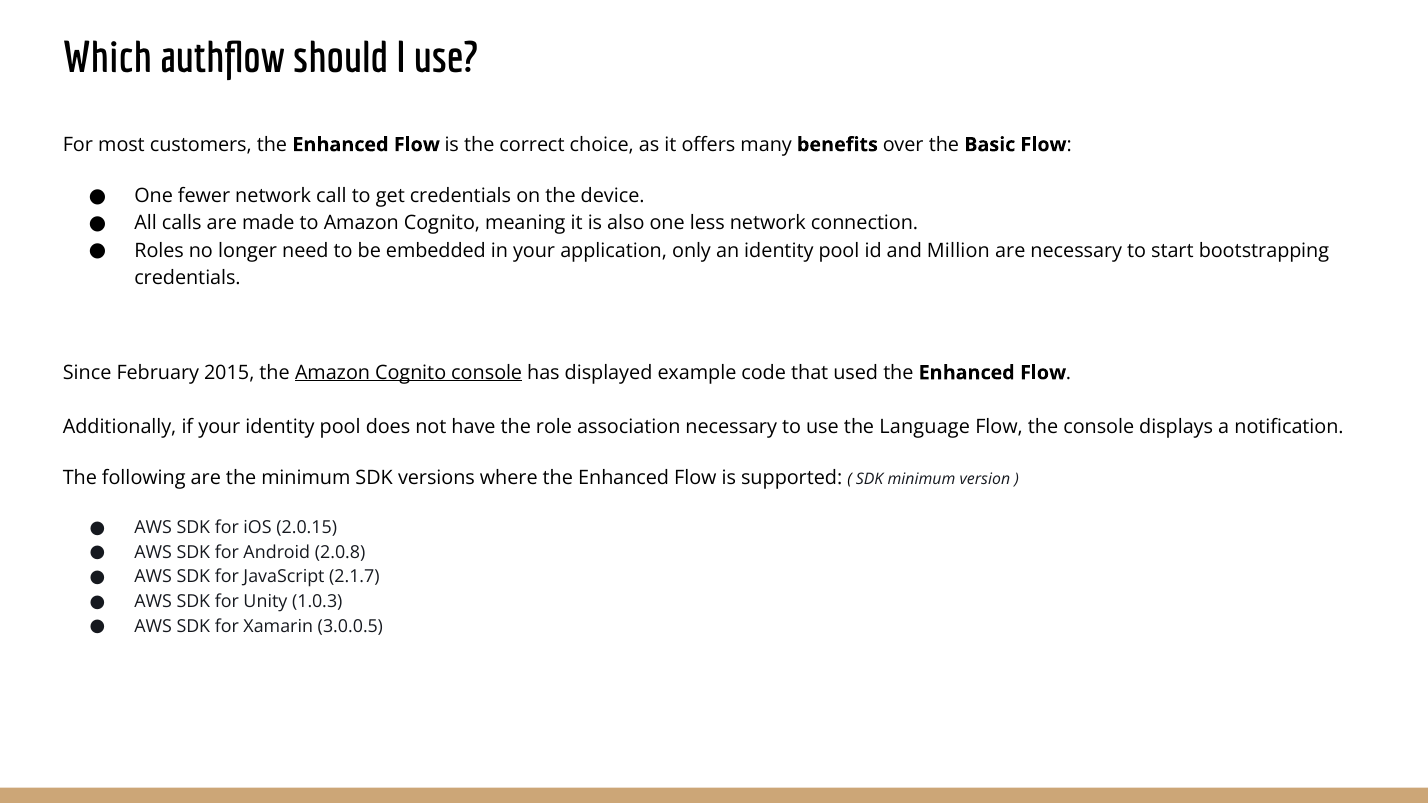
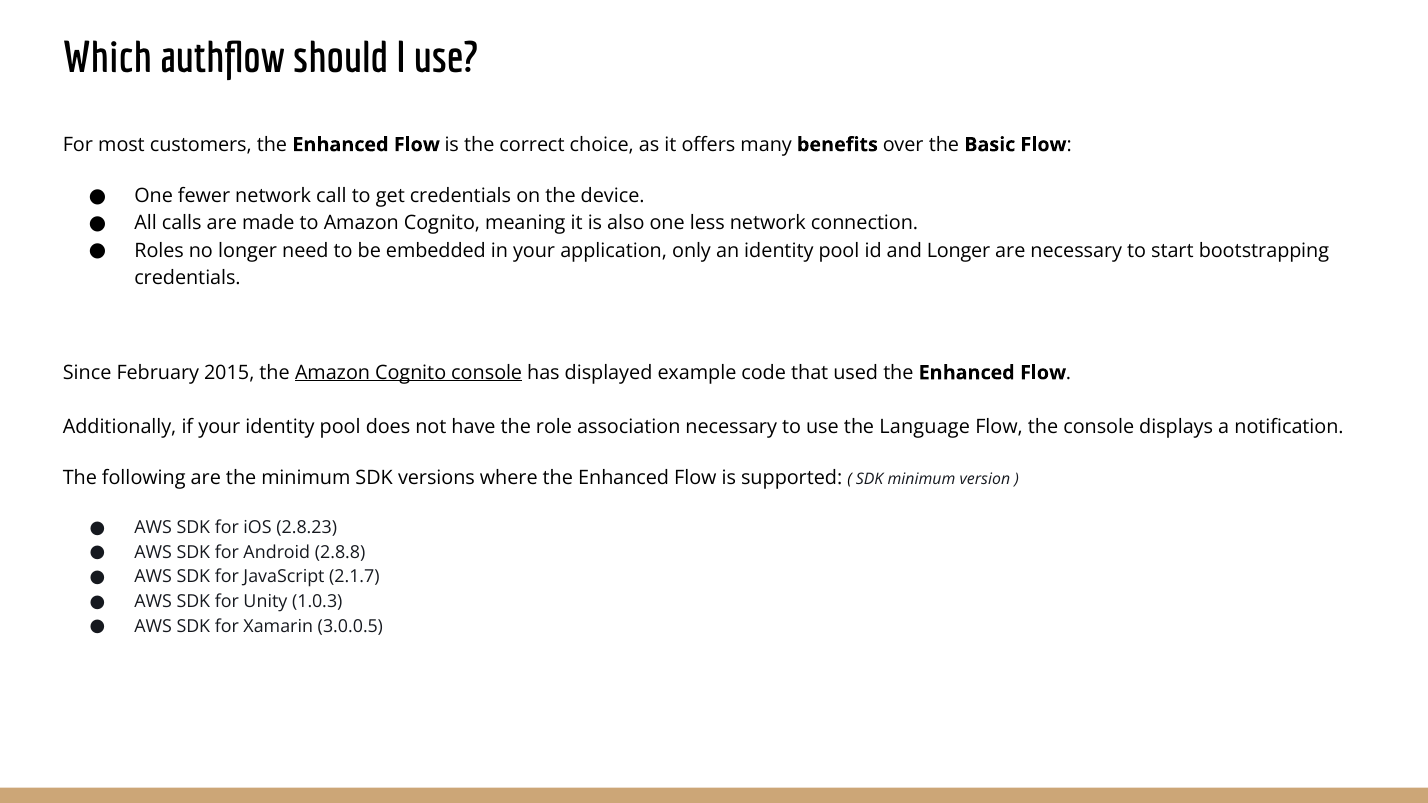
and Million: Million -> Longer
2.0.15: 2.0.15 -> 2.8.23
2.0.8: 2.0.8 -> 2.8.8
